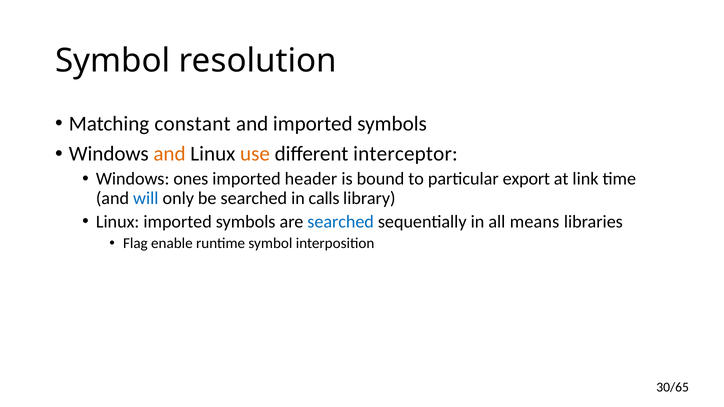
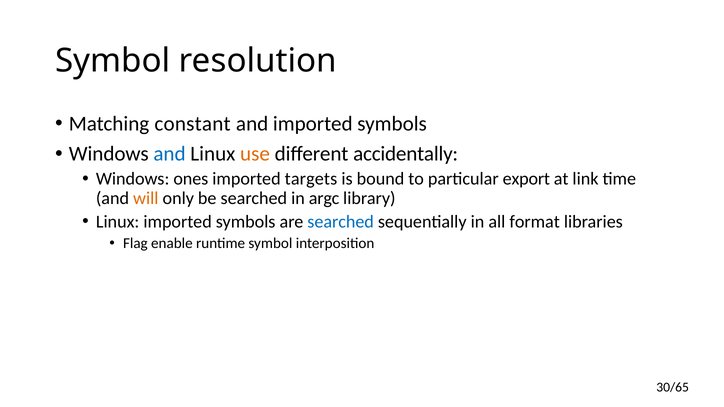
and at (170, 154) colour: orange -> blue
interceptor: interceptor -> accidentally
header: header -> targets
will colour: blue -> orange
calls: calls -> argc
means: means -> format
